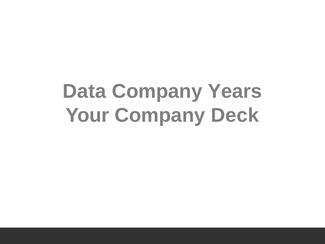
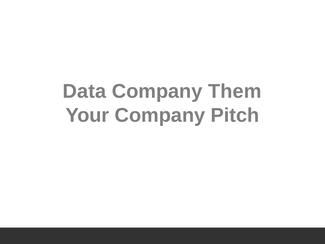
Years: Years -> Them
Deck: Deck -> Pitch
